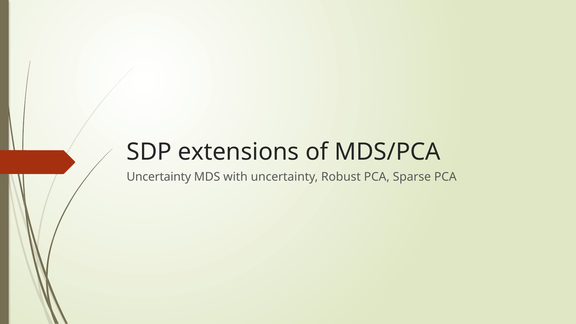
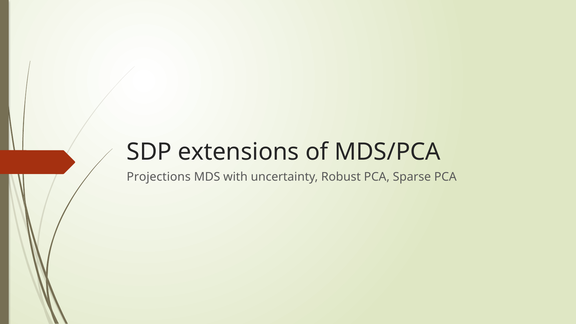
Uncertainty at (159, 177): Uncertainty -> Projections
